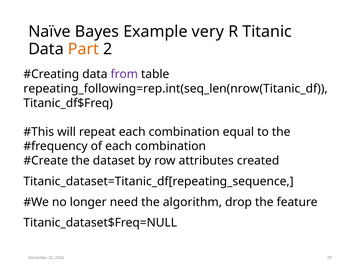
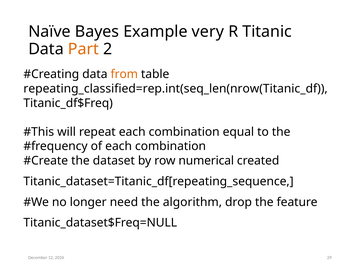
from colour: purple -> orange
repeating_following=rep.int(seq_len(nrow(Titanic_df: repeating_following=rep.int(seq_len(nrow(Titanic_df -> repeating_classified=rep.int(seq_len(nrow(Titanic_df
attributes: attributes -> numerical
